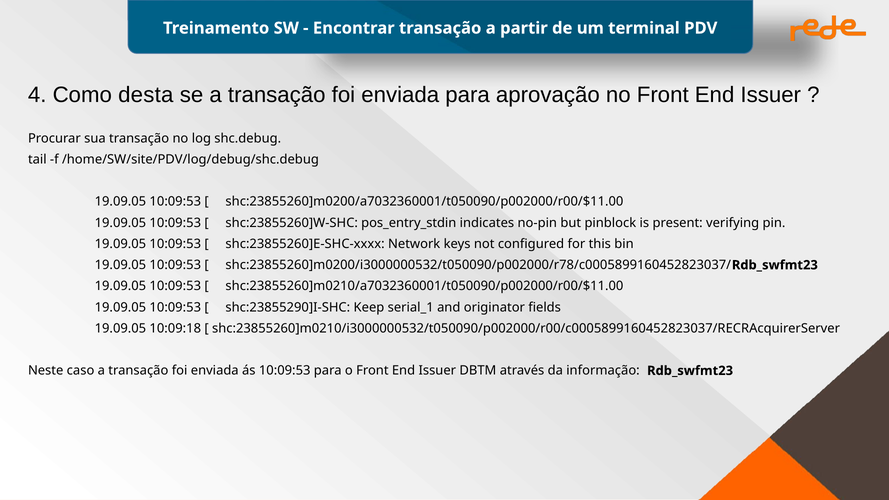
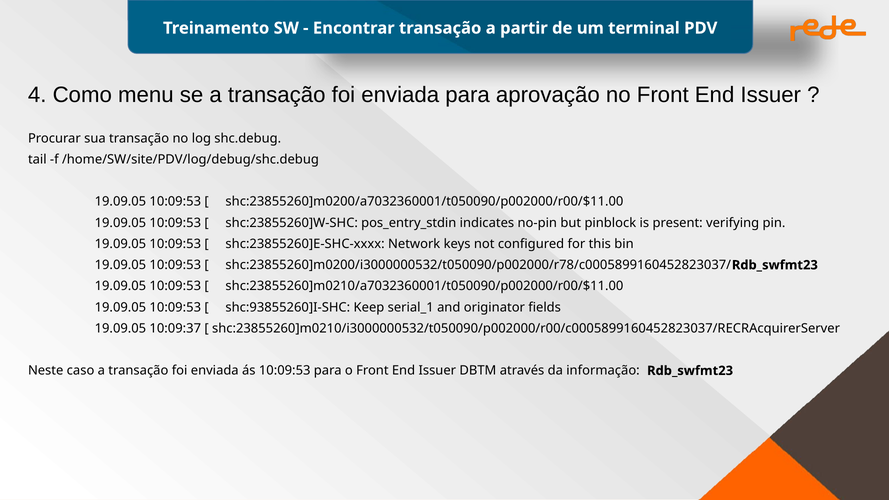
desta: desta -> menu
shc:23855290]I-SHC: shc:23855290]I-SHC -> shc:93855260]I-SHC
10:09:18: 10:09:18 -> 10:09:37
